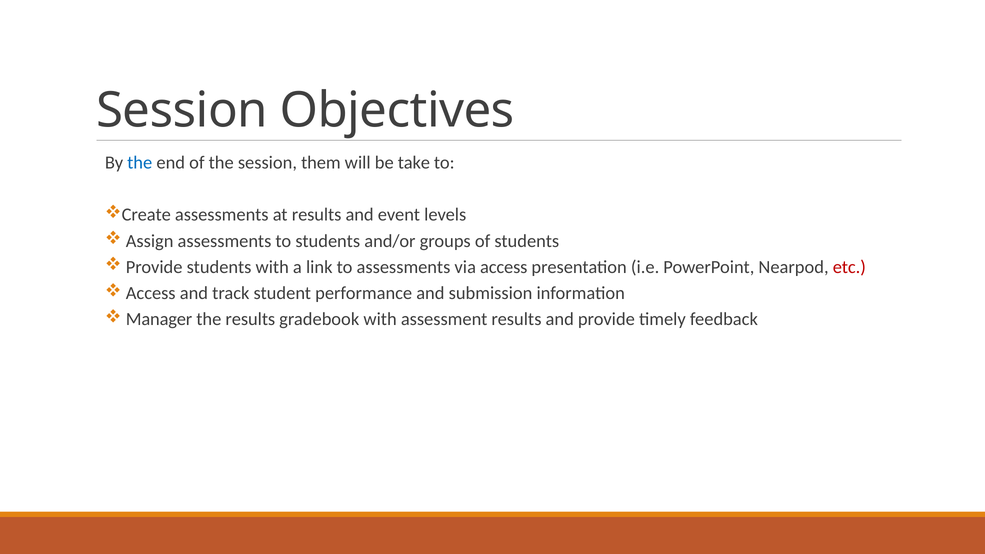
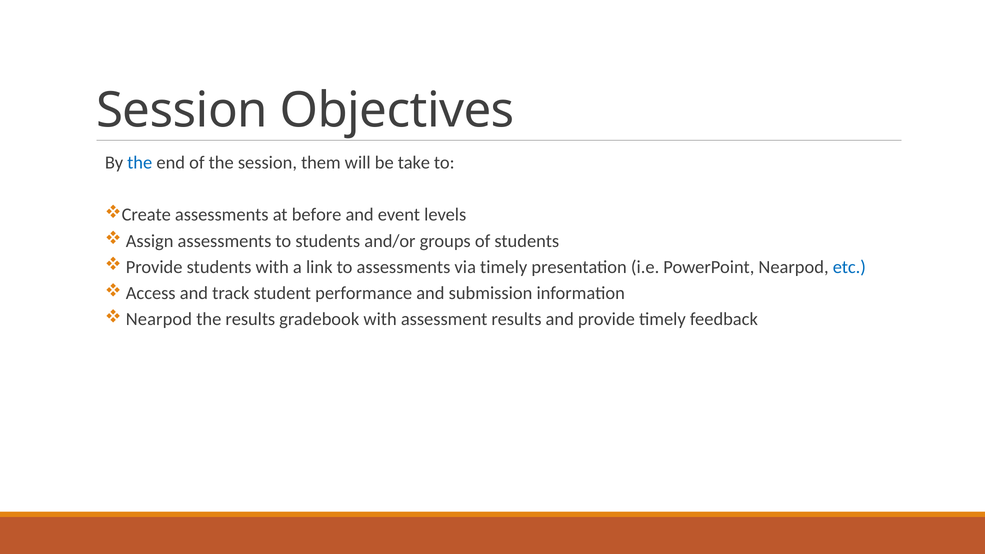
at results: results -> before
via access: access -> timely
etc colour: red -> blue
Manager at (159, 319): Manager -> Nearpod
